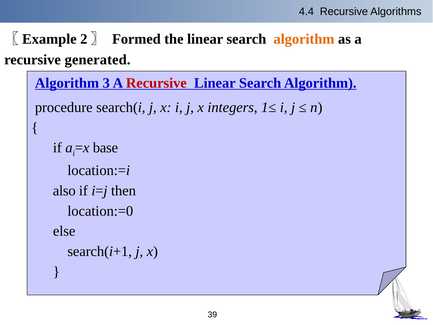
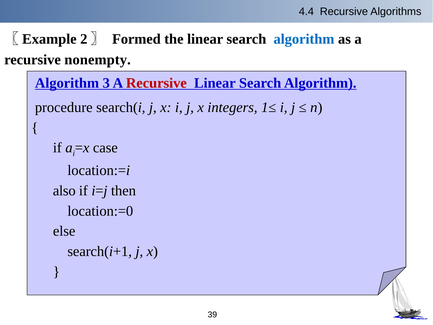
algorithm at (304, 39) colour: orange -> blue
generated: generated -> nonempty
base: base -> case
